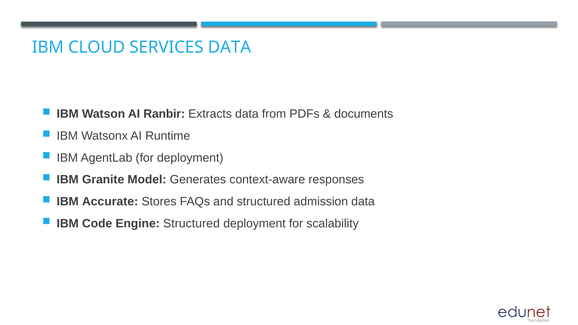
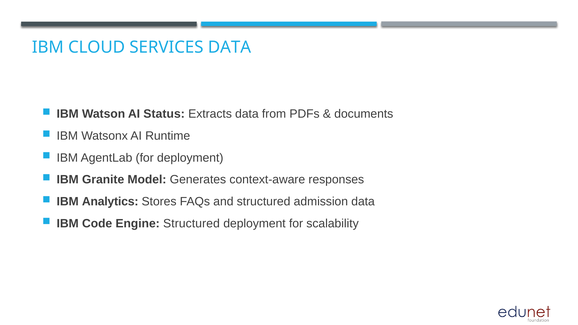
Ranbir: Ranbir -> Status
Accurate: Accurate -> Analytics
